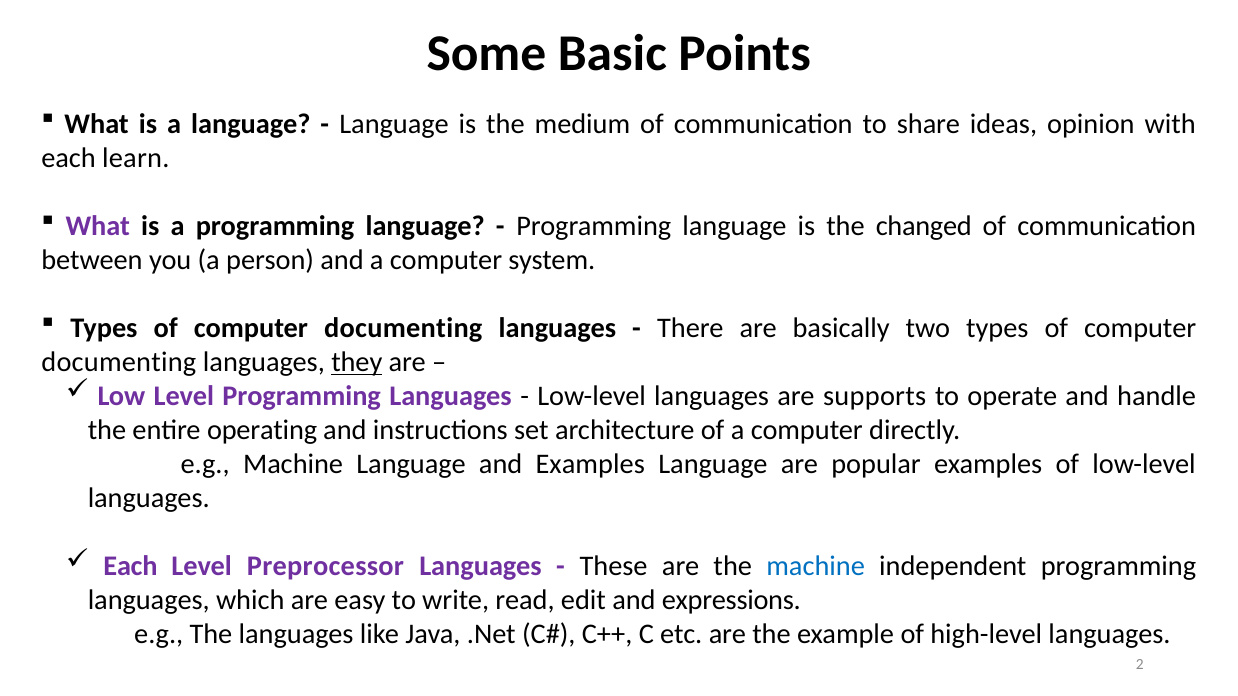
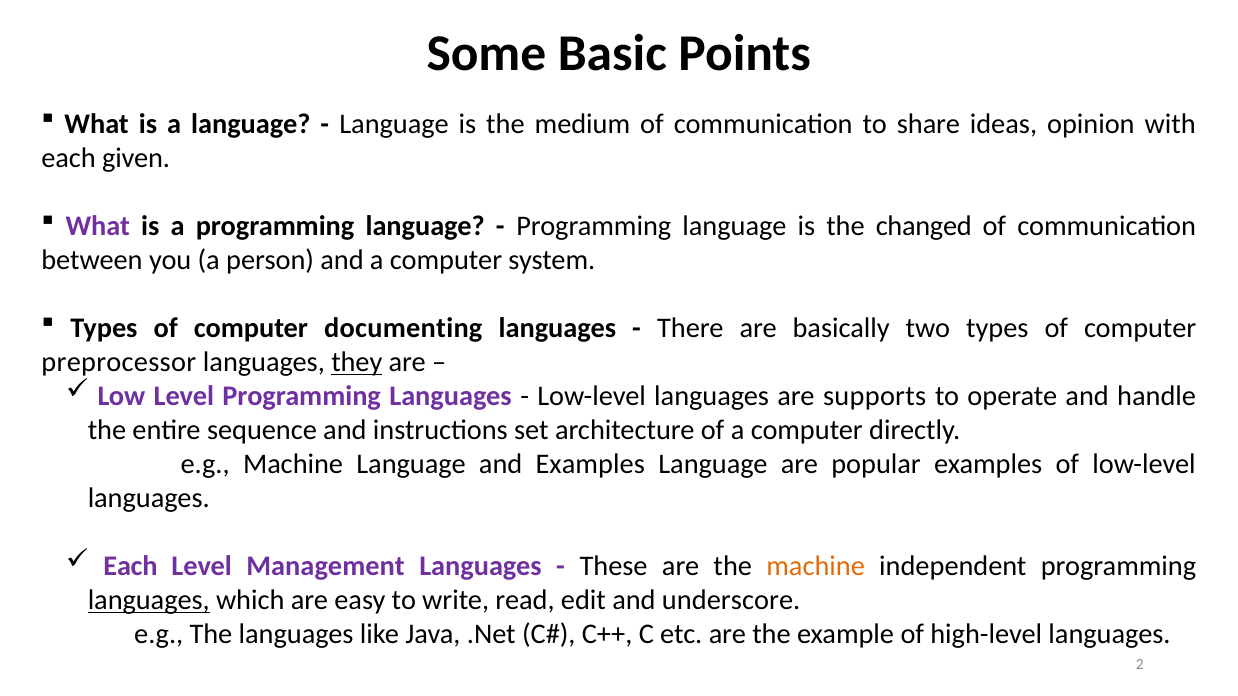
learn: learn -> given
documenting at (119, 362): documenting -> preprocessor
operating: operating -> sequence
Preprocessor: Preprocessor -> Management
machine at (816, 567) colour: blue -> orange
languages at (149, 601) underline: none -> present
expressions: expressions -> underscore
